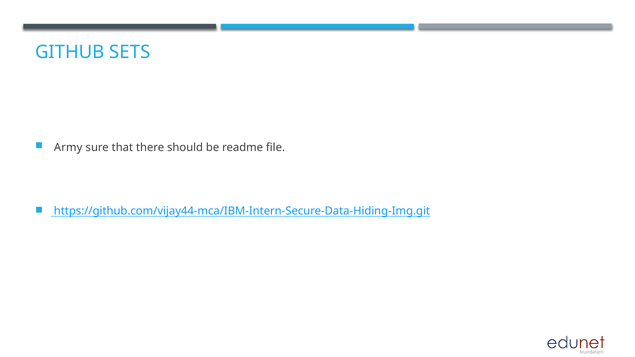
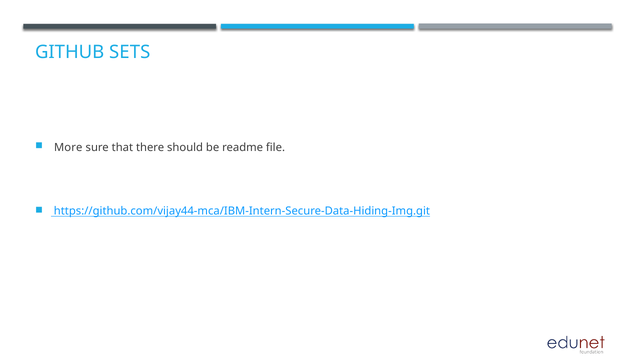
Army: Army -> More
